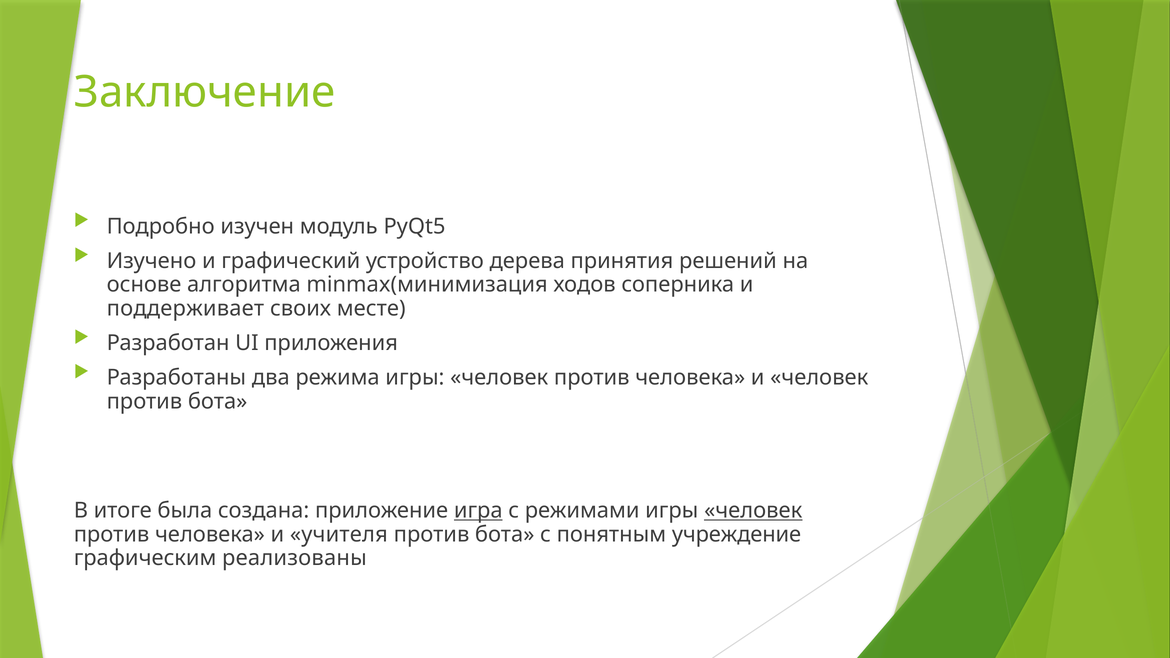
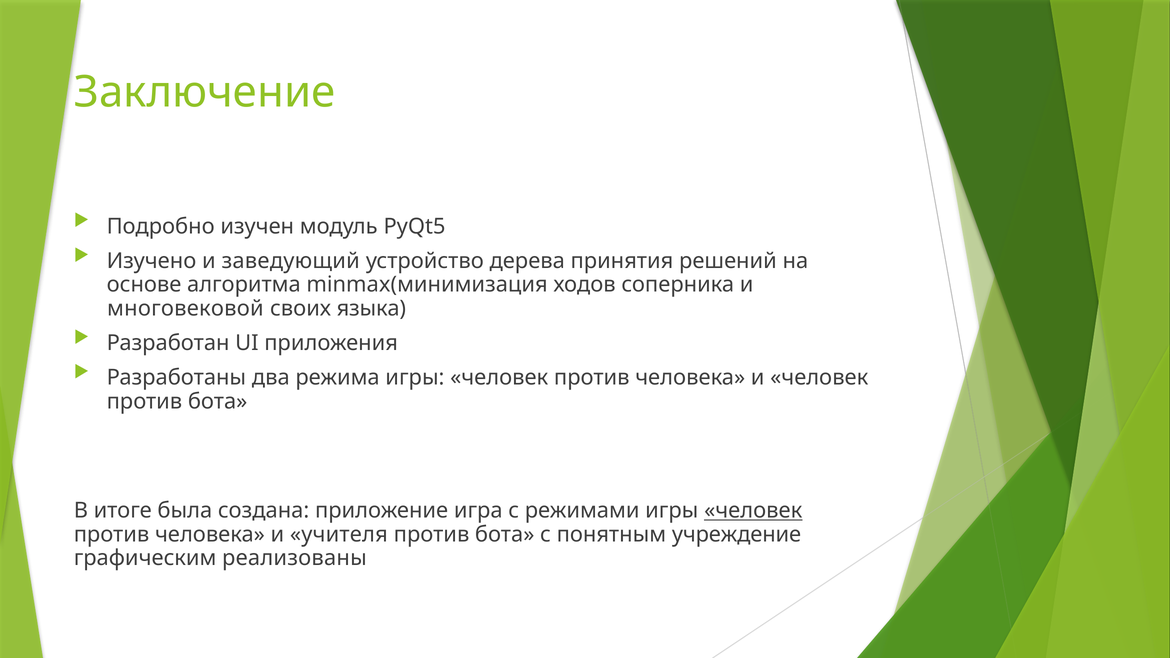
графический: графический -> заведующий
поддерживает: поддерживает -> многовековой
месте: месте -> языка
игра underline: present -> none
